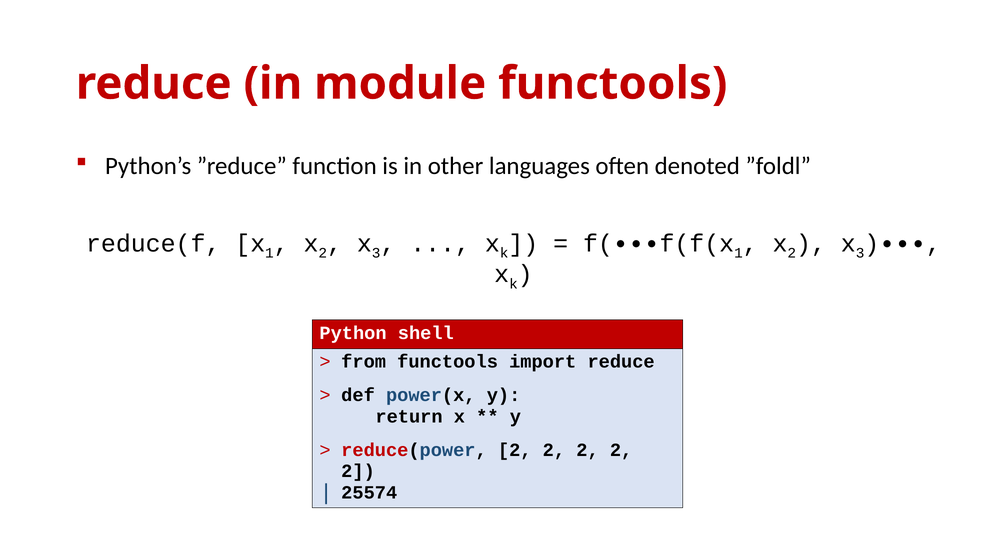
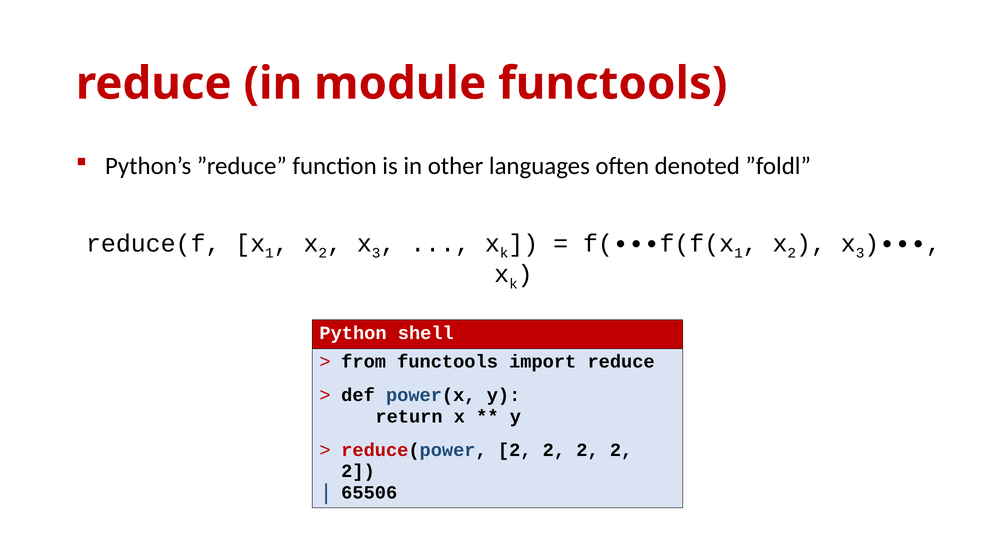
25574: 25574 -> 65506
